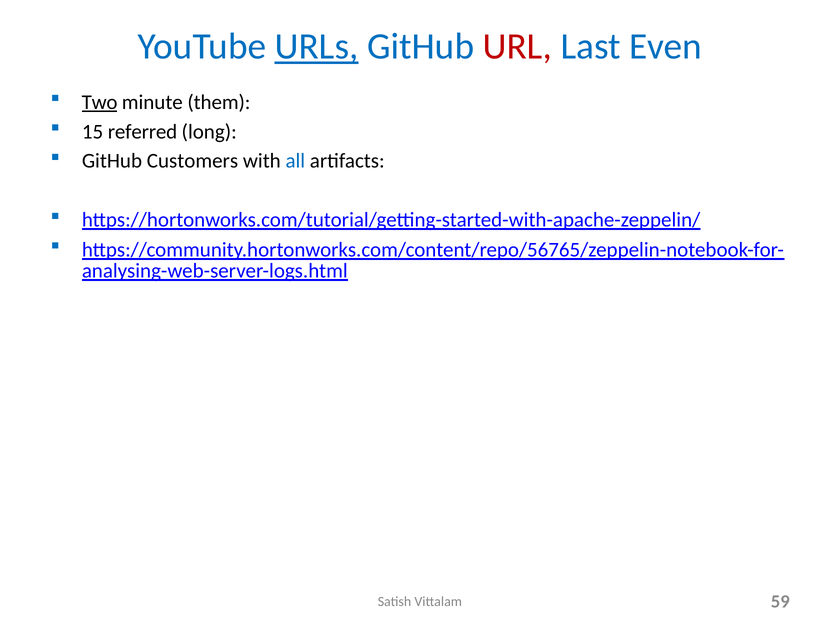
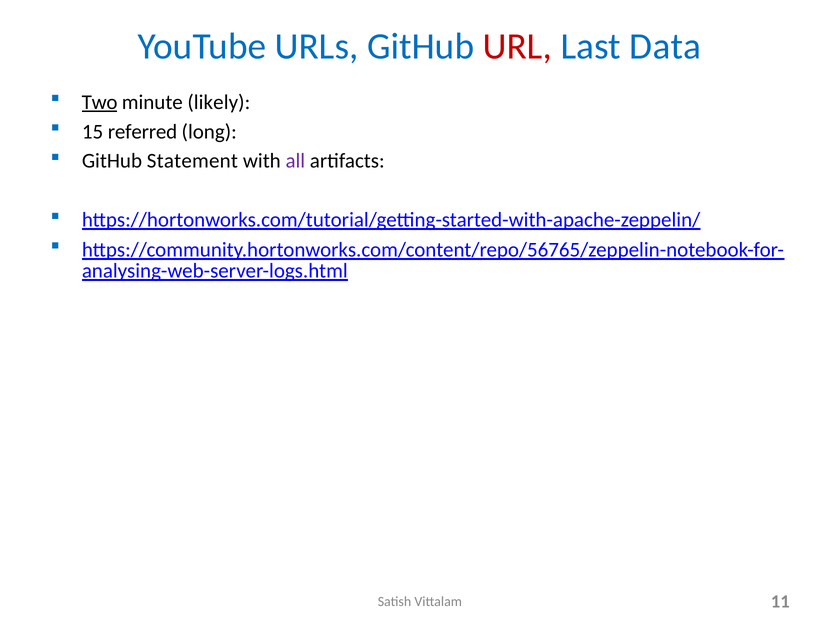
URLs underline: present -> none
Even: Even -> Data
them: them -> likely
Customers: Customers -> Statement
all colour: blue -> purple
59: 59 -> 11
